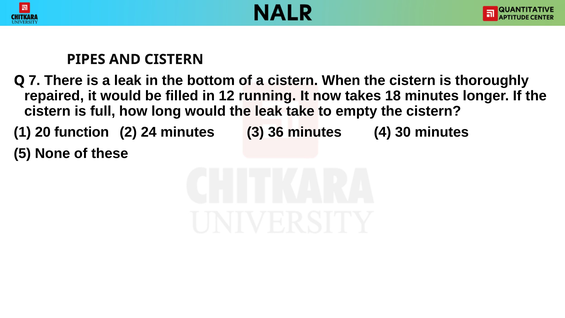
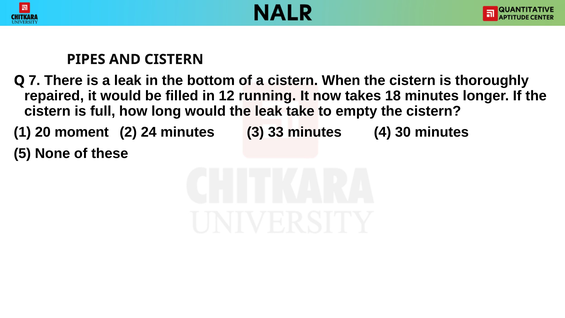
function: function -> moment
36: 36 -> 33
